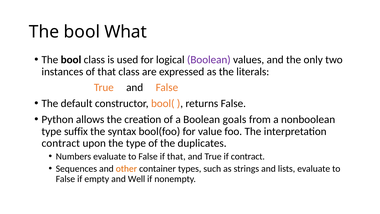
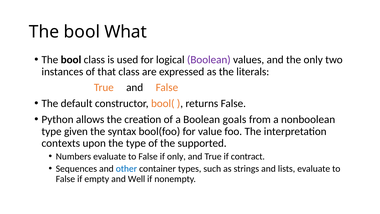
suffix: suffix -> given
contract at (61, 143): contract -> contexts
duplicates: duplicates -> supported
if that: that -> only
other colour: orange -> blue
